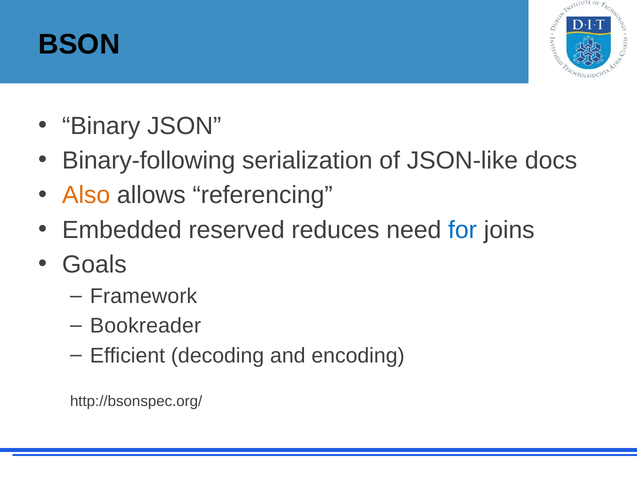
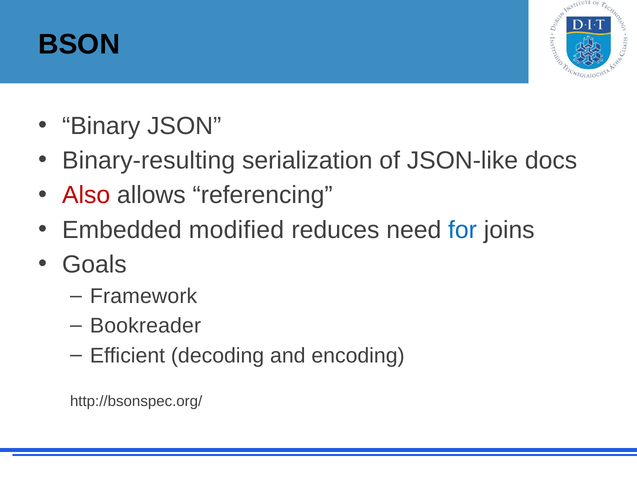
Binary-following: Binary-following -> Binary-resulting
Also colour: orange -> red
reserved: reserved -> modified
